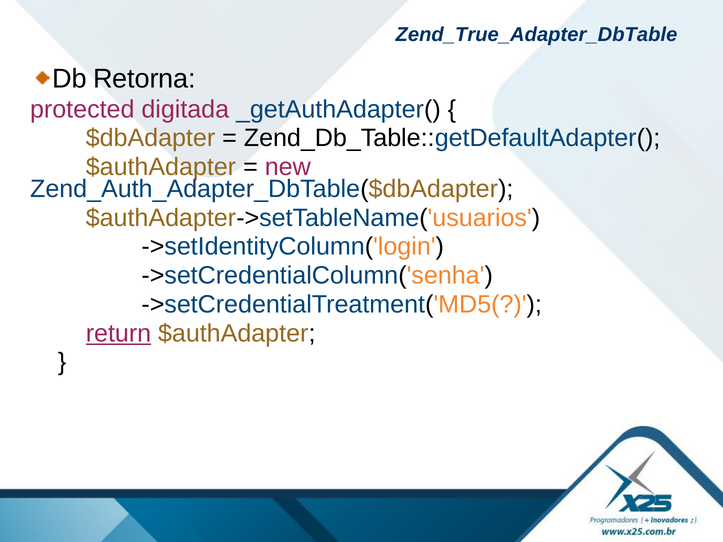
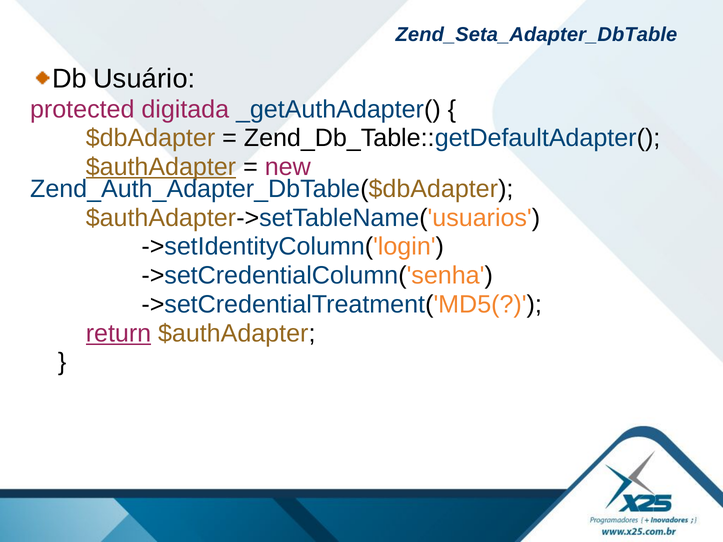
Zend_True_Adapter_DbTable: Zend_True_Adapter_DbTable -> Zend_Seta_Adapter_DbTable
Retorna: Retorna -> Usuário
$authAdapter at (161, 167) underline: none -> present
